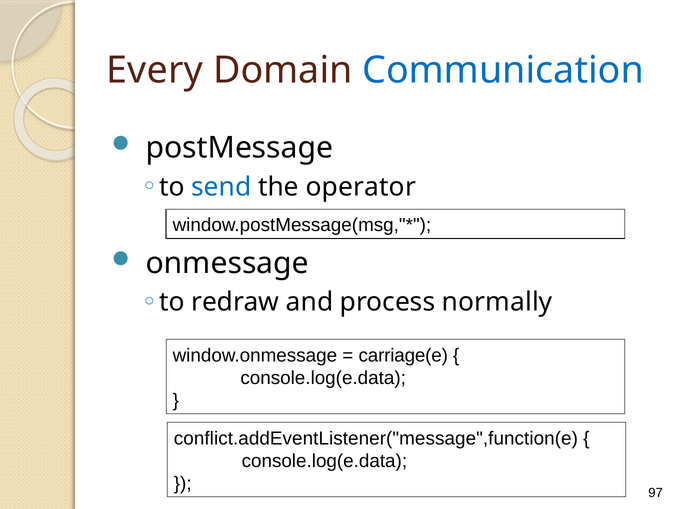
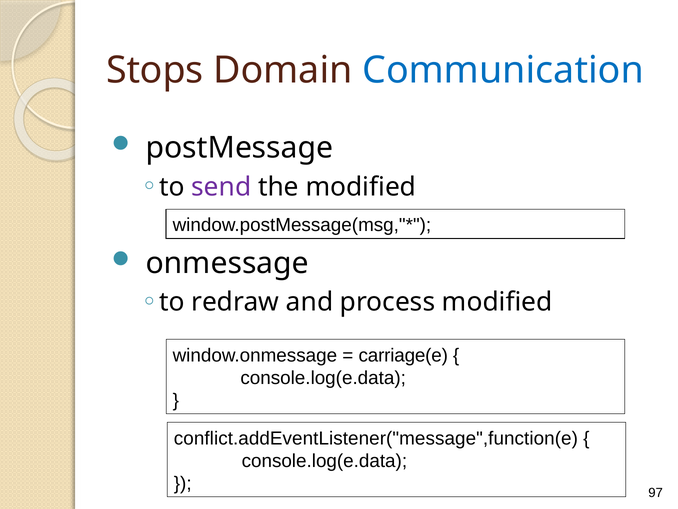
Every: Every -> Stops
send colour: blue -> purple
the operator: operator -> modified
process normally: normally -> modified
